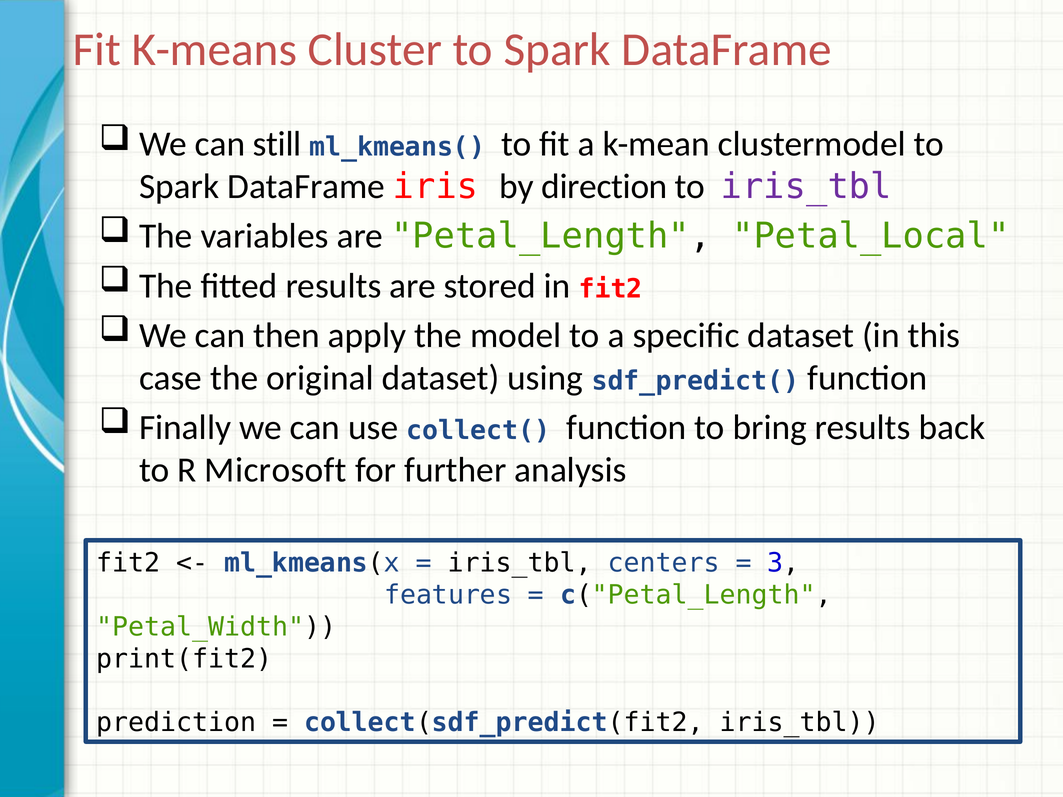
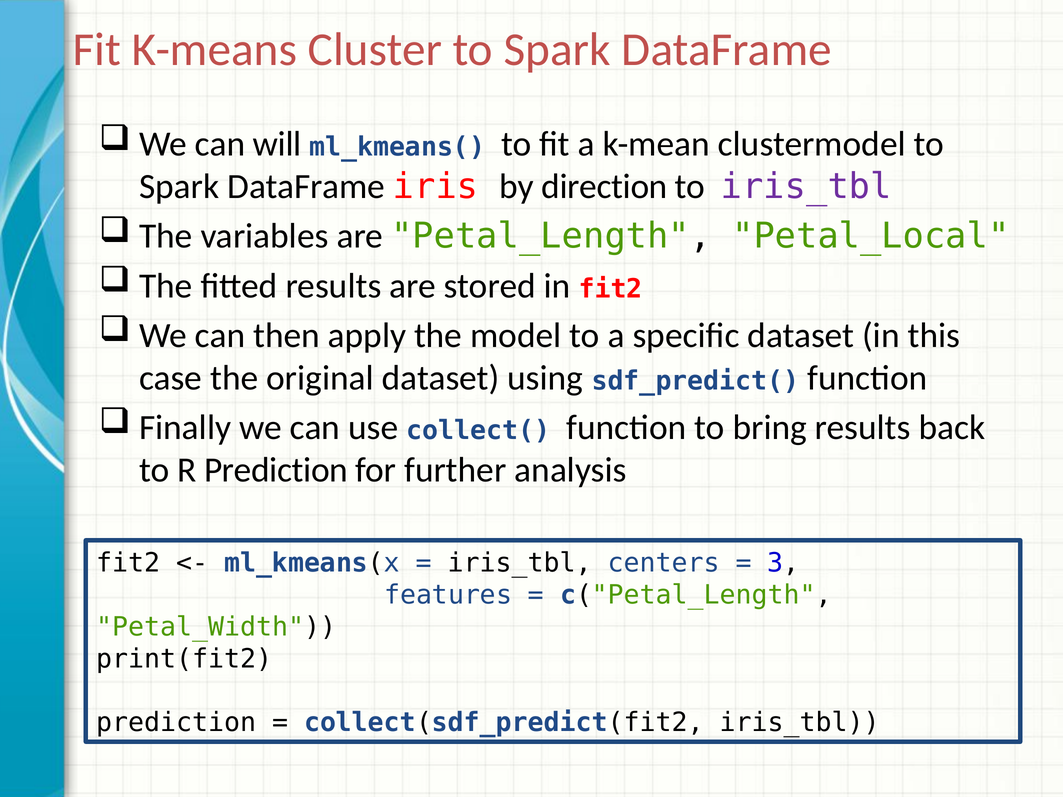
still: still -> will
R Microsoft: Microsoft -> Prediction
